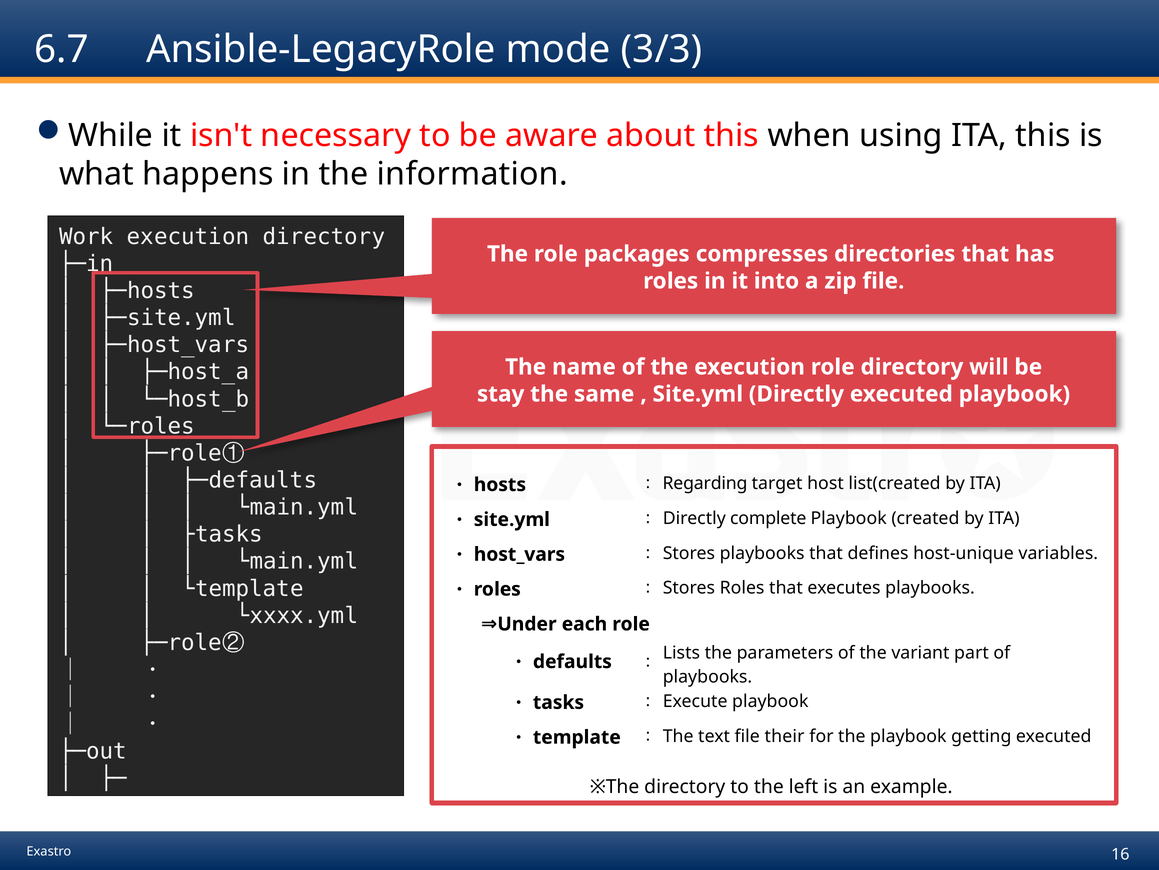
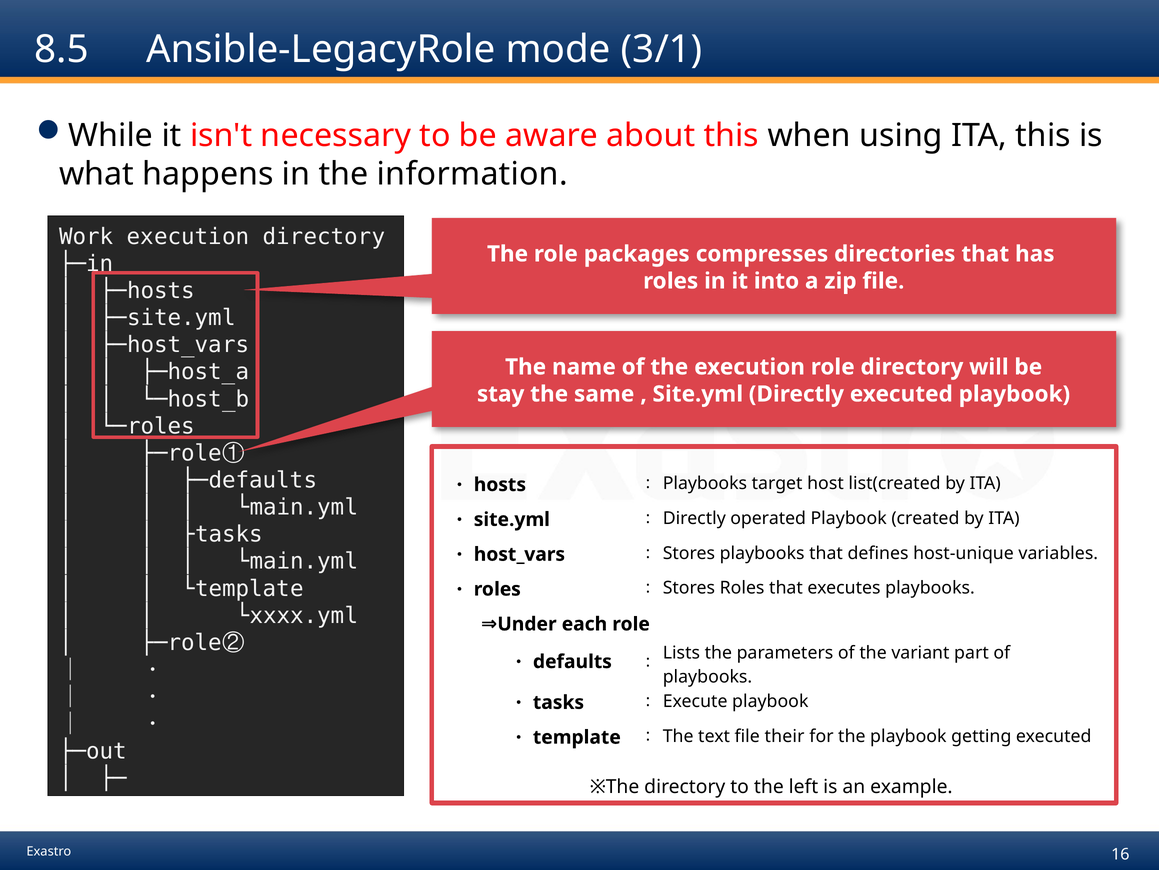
6.7: 6.7 -> 8.5
3/3: 3/3 -> 3/1
Regarding at (705, 483): Regarding -> Playbooks
complete: complete -> operated
